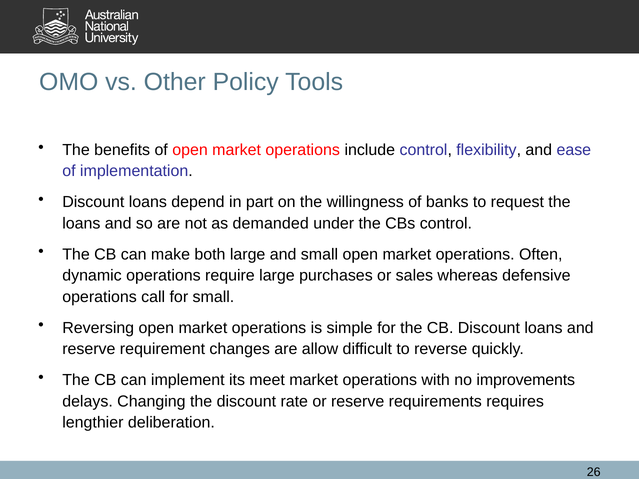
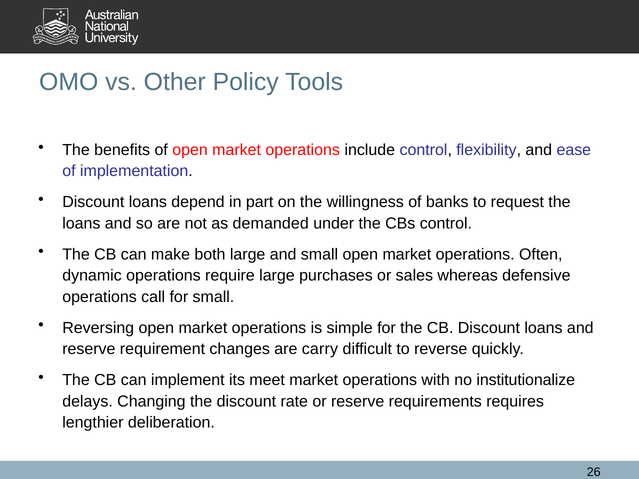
allow: allow -> carry
improvements: improvements -> institutionalize
